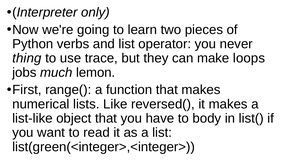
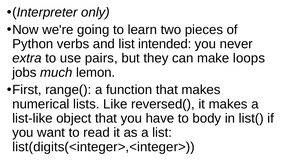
operator: operator -> intended
thing: thing -> extra
trace: trace -> pairs
list(green(<integer>,<integer>: list(green(<integer>,<integer> -> list(digits(<integer>,<integer>
